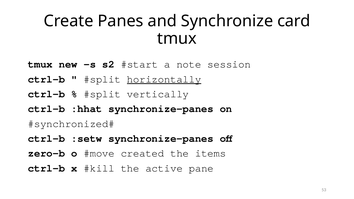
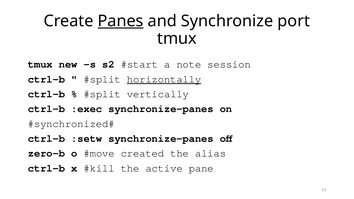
Panes underline: none -> present
card: card -> port
:hhat: :hhat -> :exec
items: items -> alias
